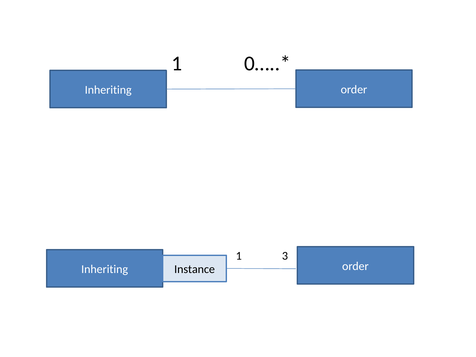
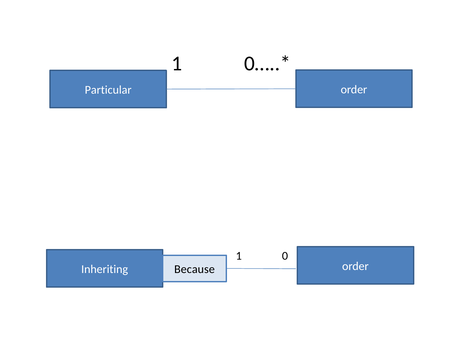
Inheriting at (108, 90): Inheriting -> Particular
3: 3 -> 0
Instance: Instance -> Because
